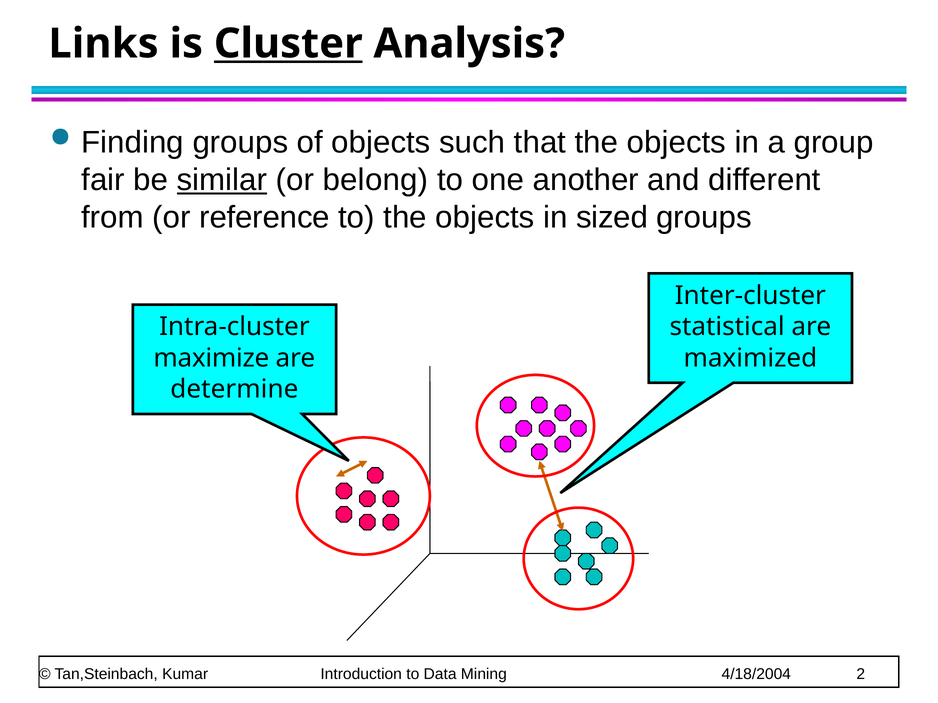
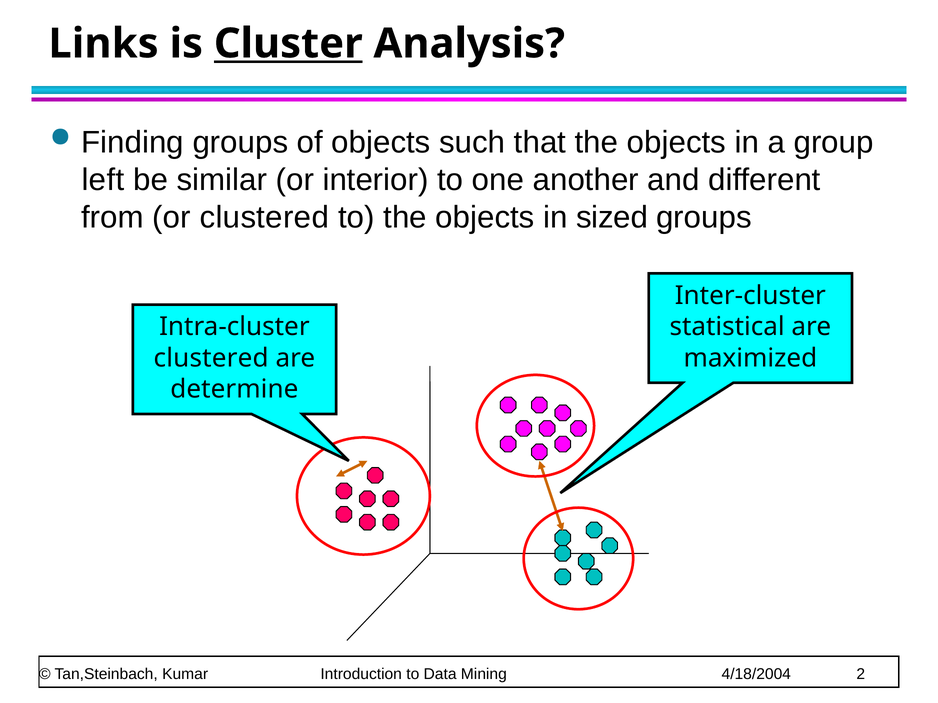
fair: fair -> left
similar underline: present -> none
belong: belong -> interior
or reference: reference -> clustered
maximize at (211, 358): maximize -> clustered
